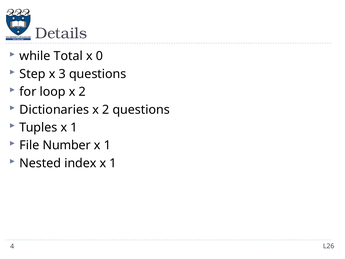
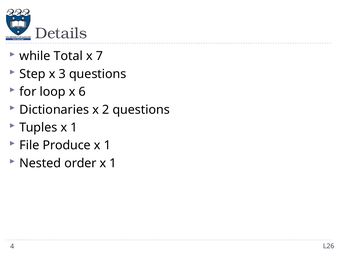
0: 0 -> 7
loop x 2: 2 -> 6
Number: Number -> Produce
index: index -> order
